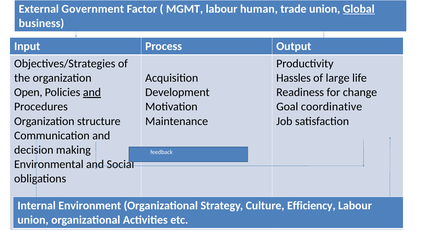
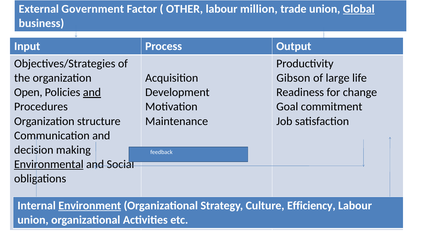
MGMT: MGMT -> OTHER
human: human -> million
Hassles: Hassles -> Gibson
coordinative: coordinative -> commitment
Environmental underline: none -> present
Environment underline: none -> present
